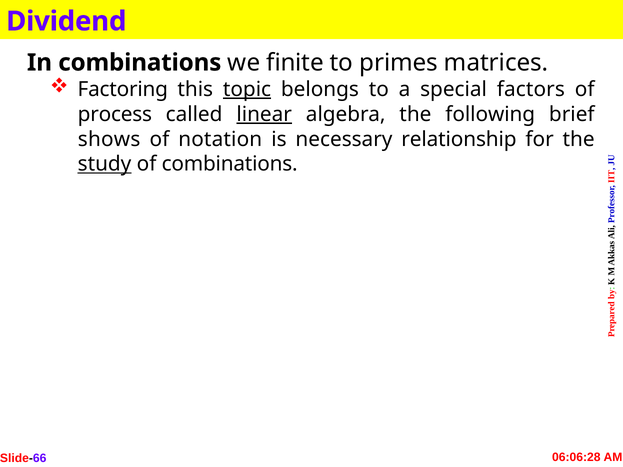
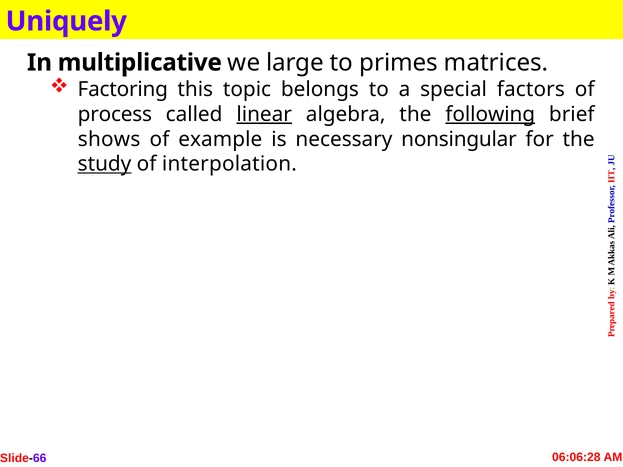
Dividend: Dividend -> Uniquely
In combinations: combinations -> multiplicative
finite: finite -> large
topic underline: present -> none
following underline: none -> present
notation: notation -> example
relationship: relationship -> nonsingular
of combinations: combinations -> interpolation
